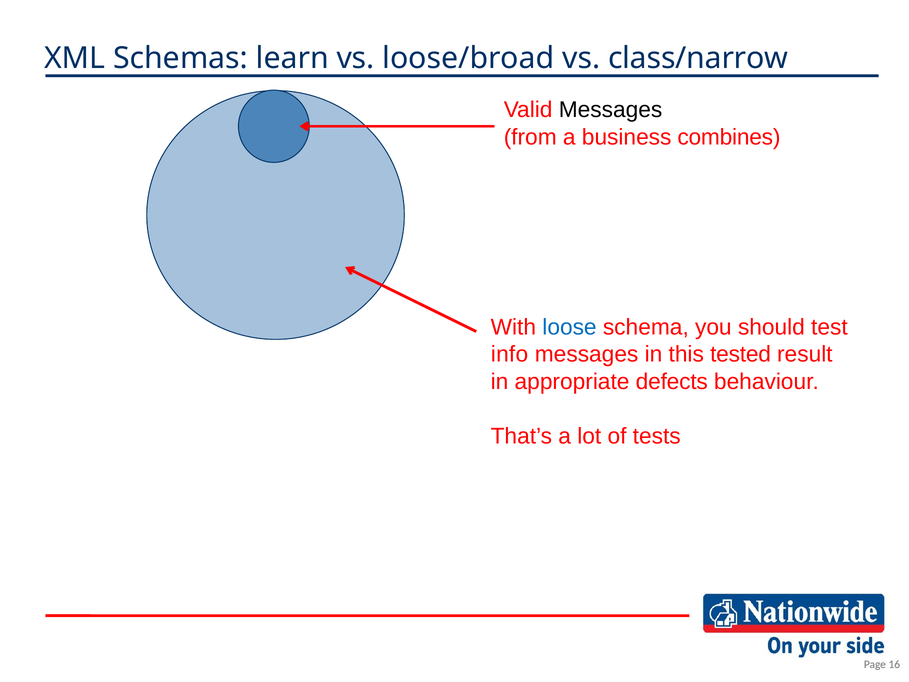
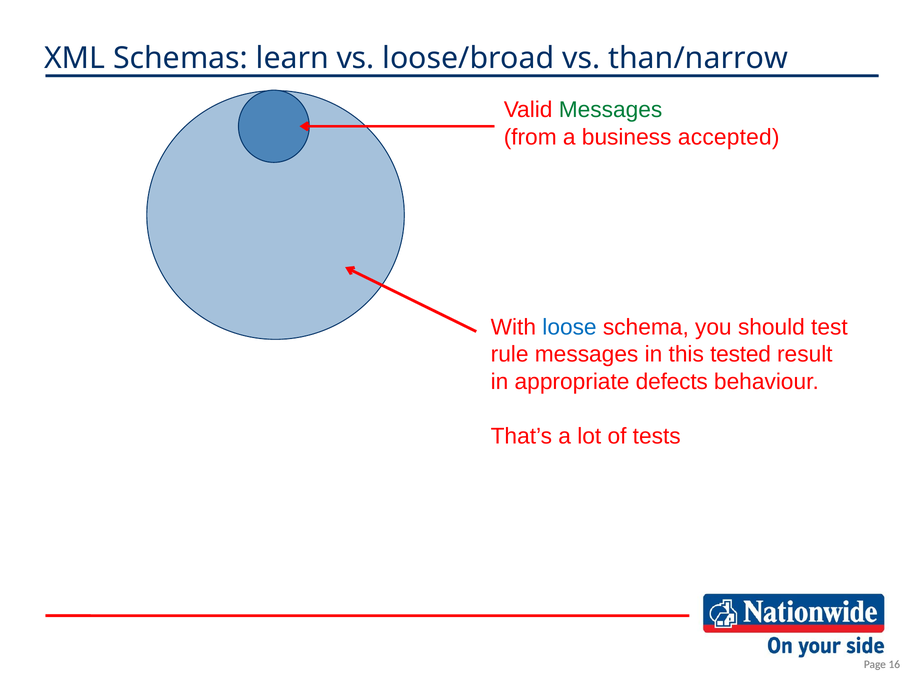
class/narrow: class/narrow -> than/narrow
Messages at (611, 110) colour: black -> green
combines: combines -> accepted
info: info -> rule
